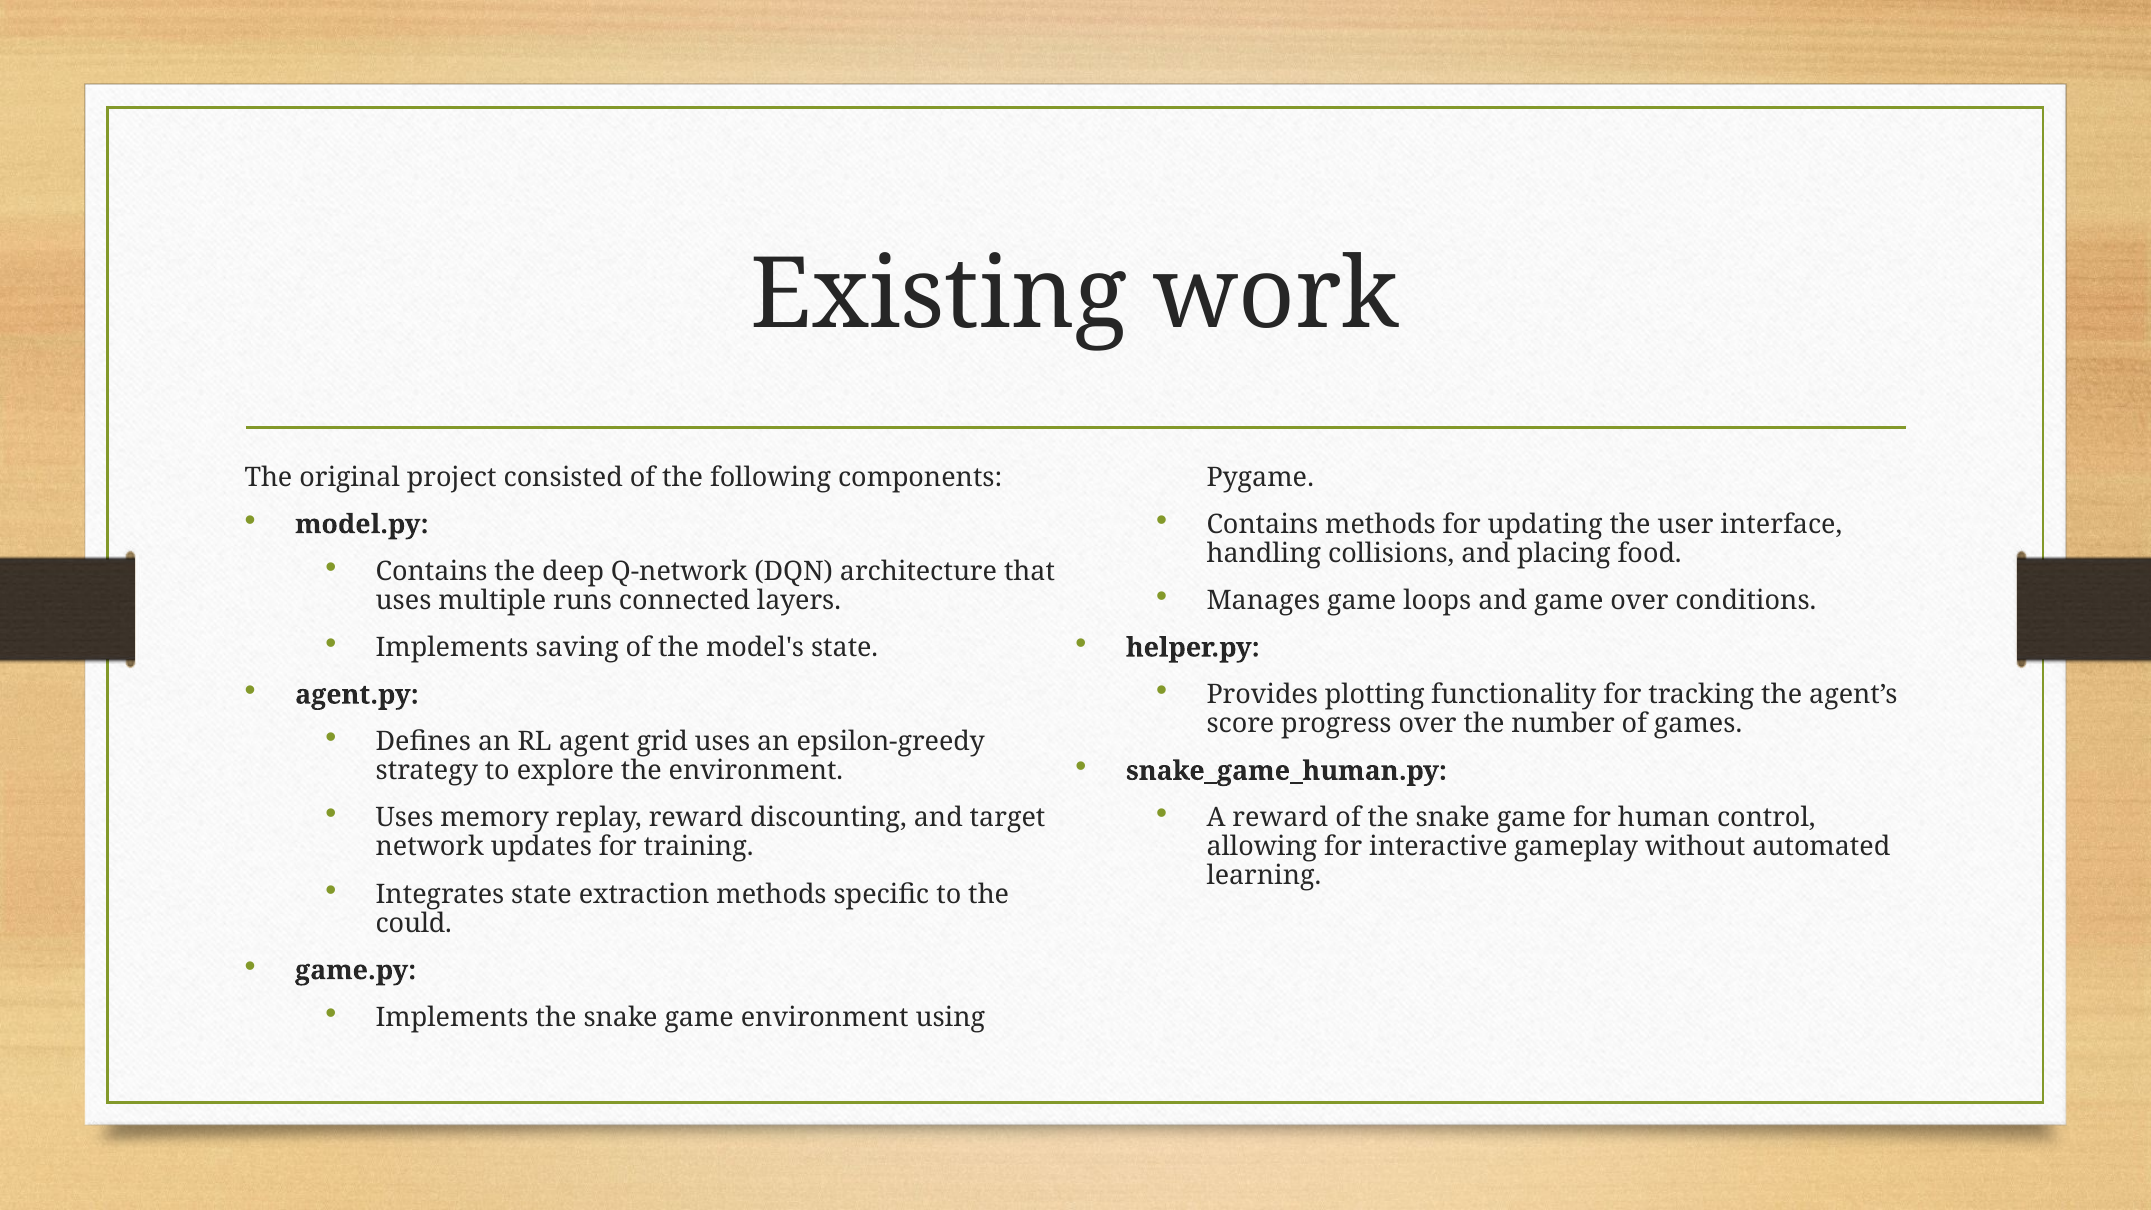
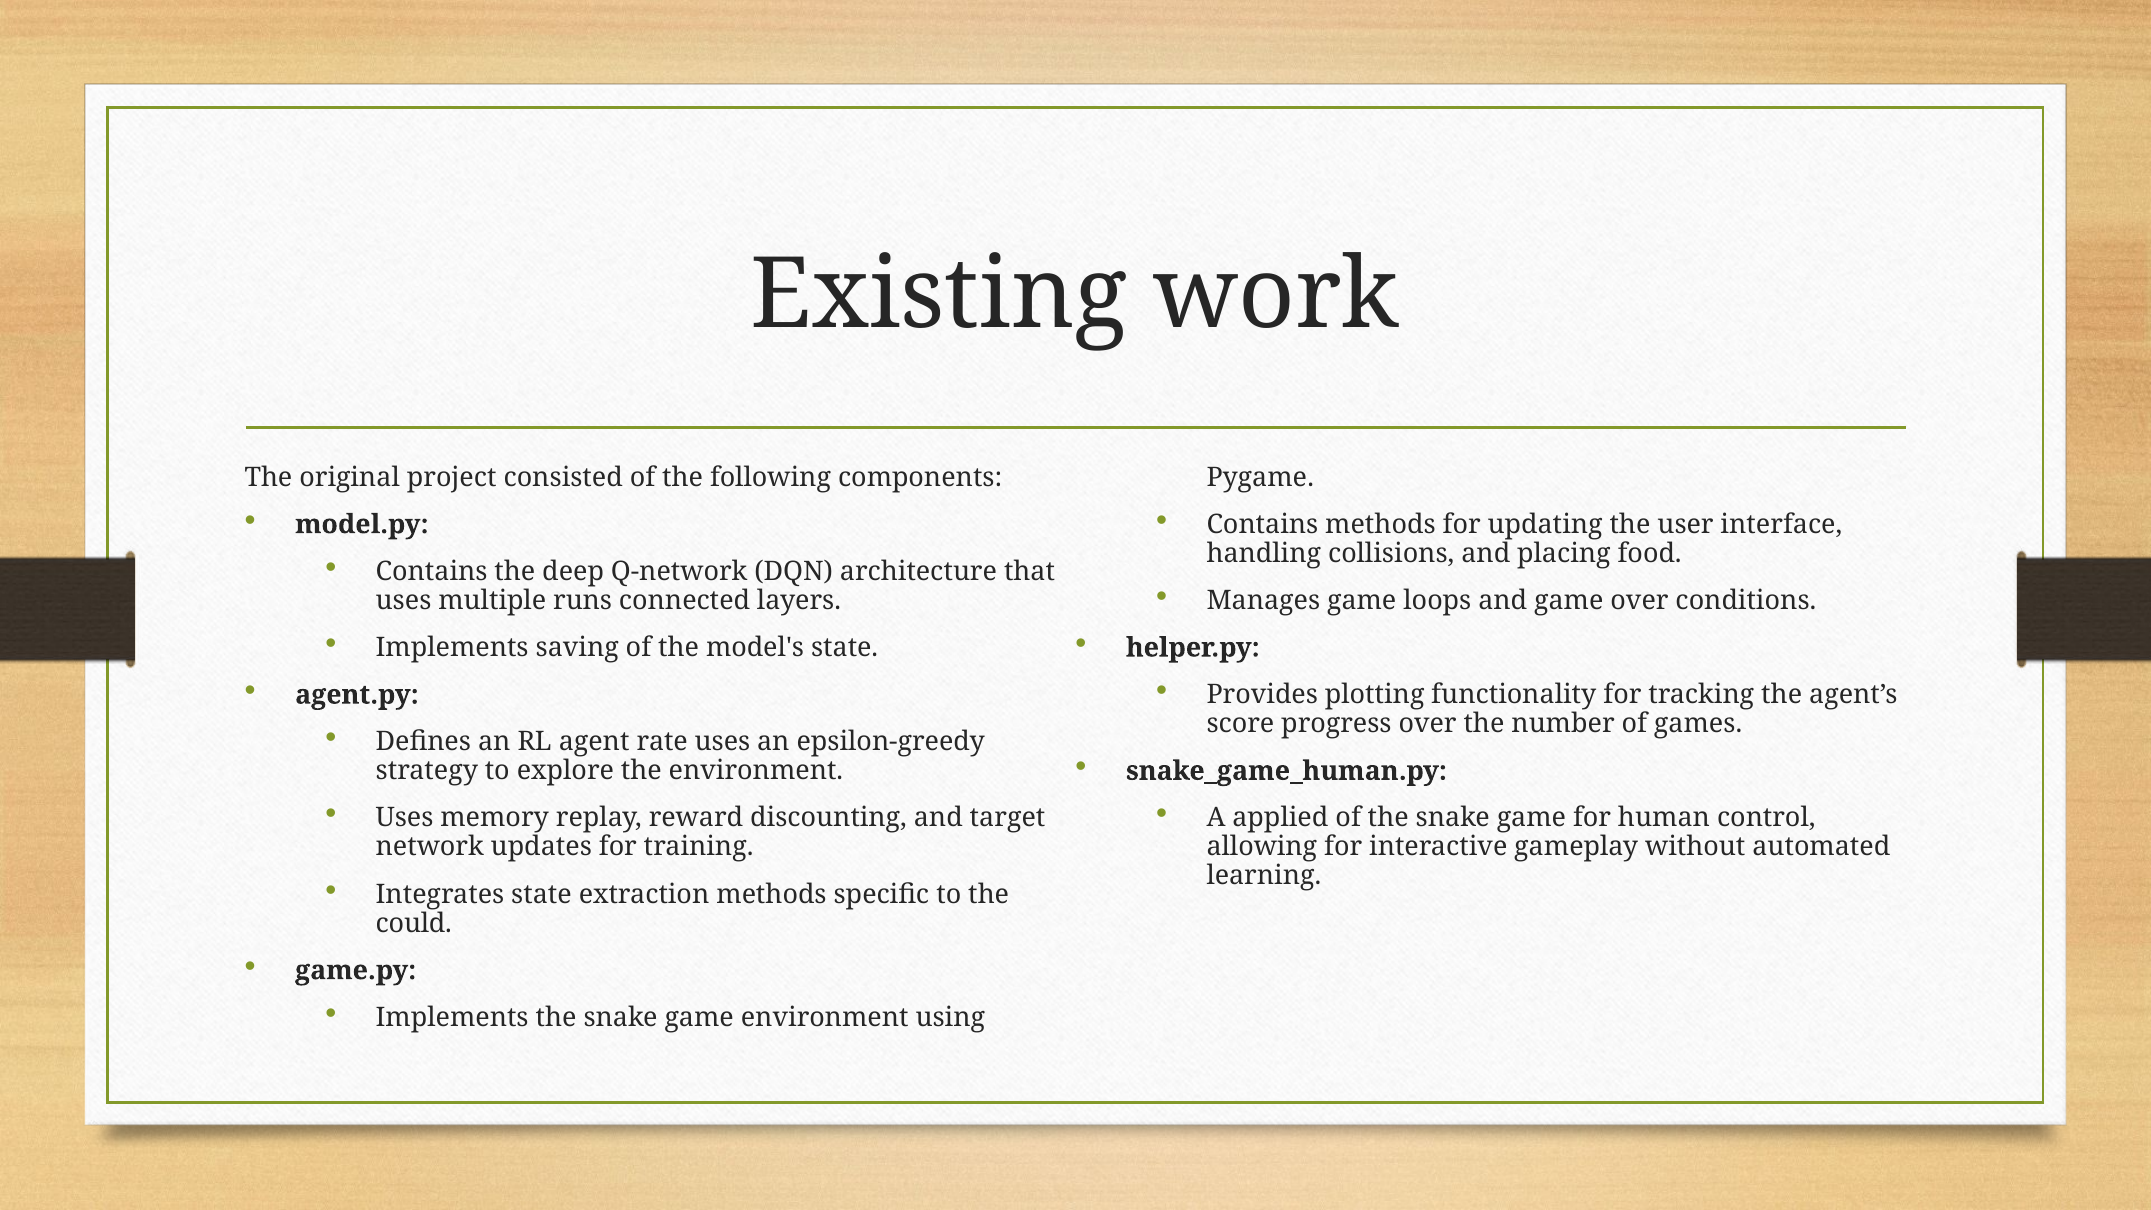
grid: grid -> rate
A reward: reward -> applied
